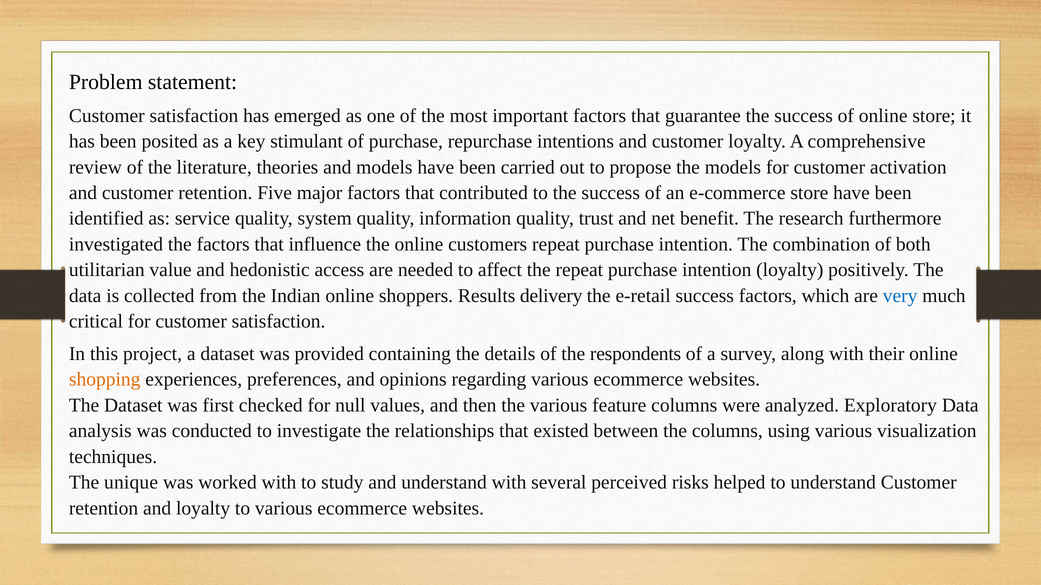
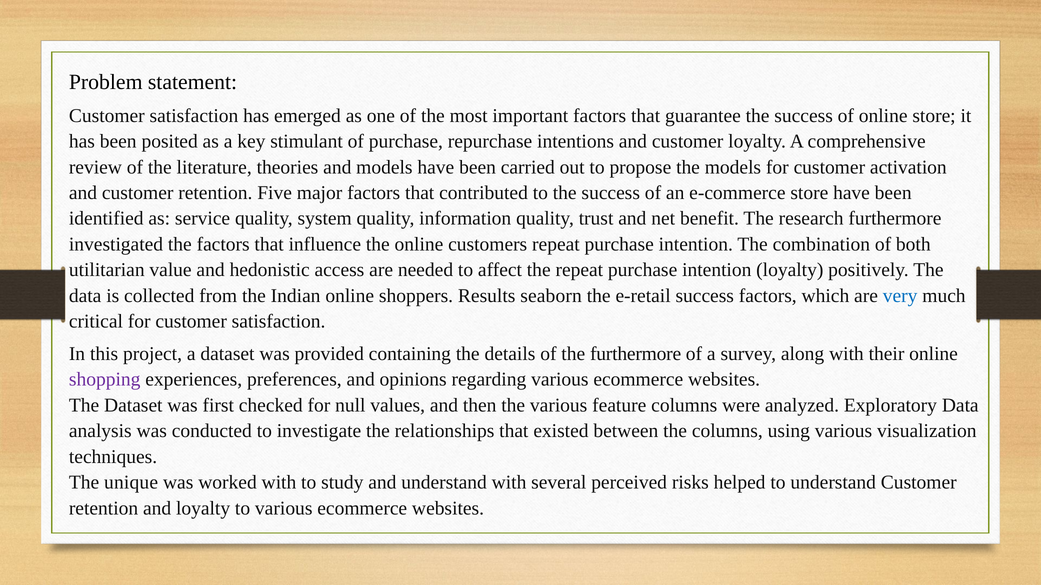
delivery: delivery -> seaborn
the respondents: respondents -> furthermore
shopping colour: orange -> purple
